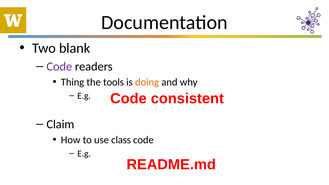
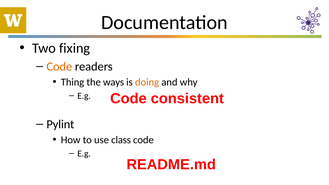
blank: blank -> fixing
Code at (59, 67) colour: purple -> orange
tools: tools -> ways
Claim: Claim -> Pylint
